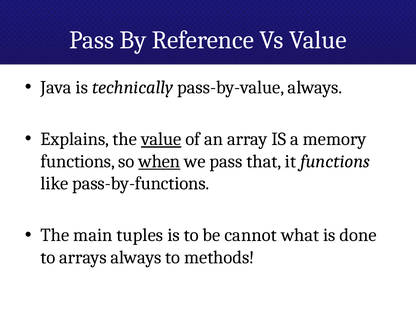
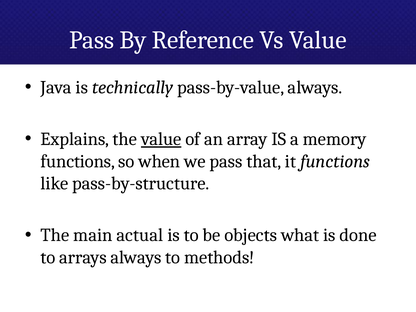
when underline: present -> none
pass-by-functions: pass-by-functions -> pass-by-structure
tuples: tuples -> actual
cannot: cannot -> objects
